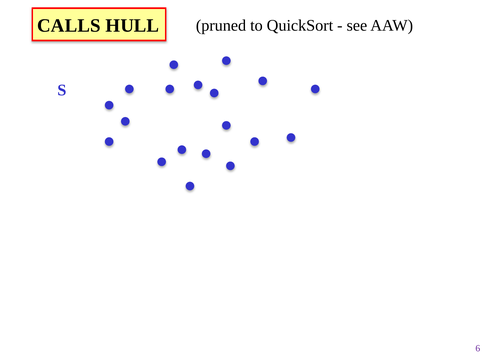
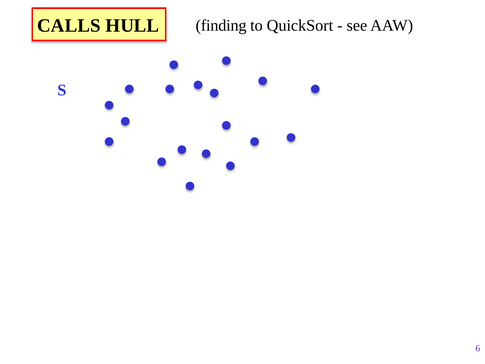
pruned: pruned -> finding
